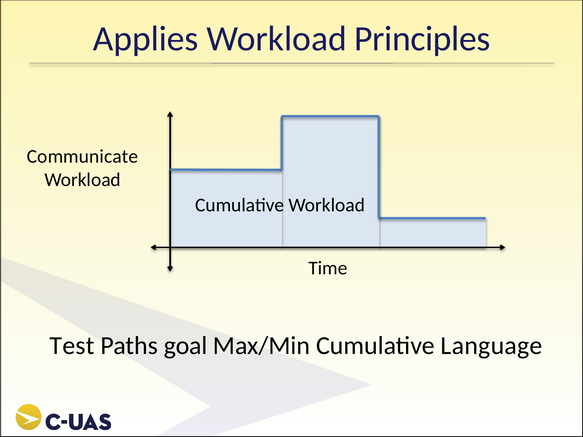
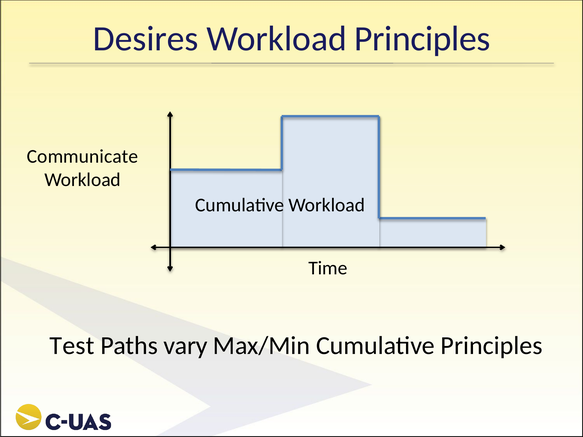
Applies: Applies -> Desires
goal: goal -> vary
Cumulative Language: Language -> Principles
